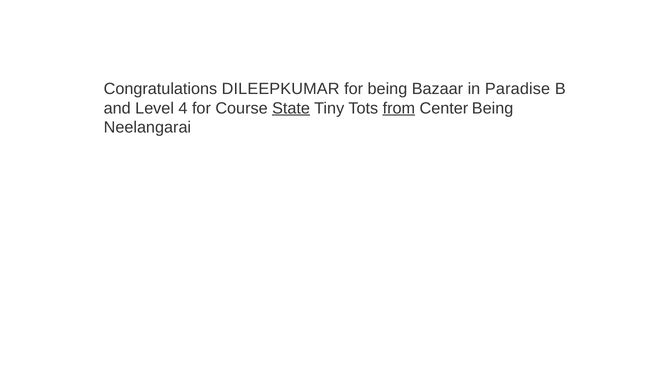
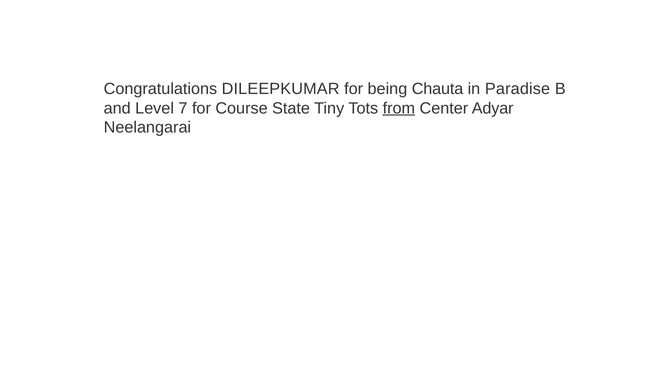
Bazaar: Bazaar -> Chauta
4: 4 -> 7
State underline: present -> none
Center Being: Being -> Adyar
